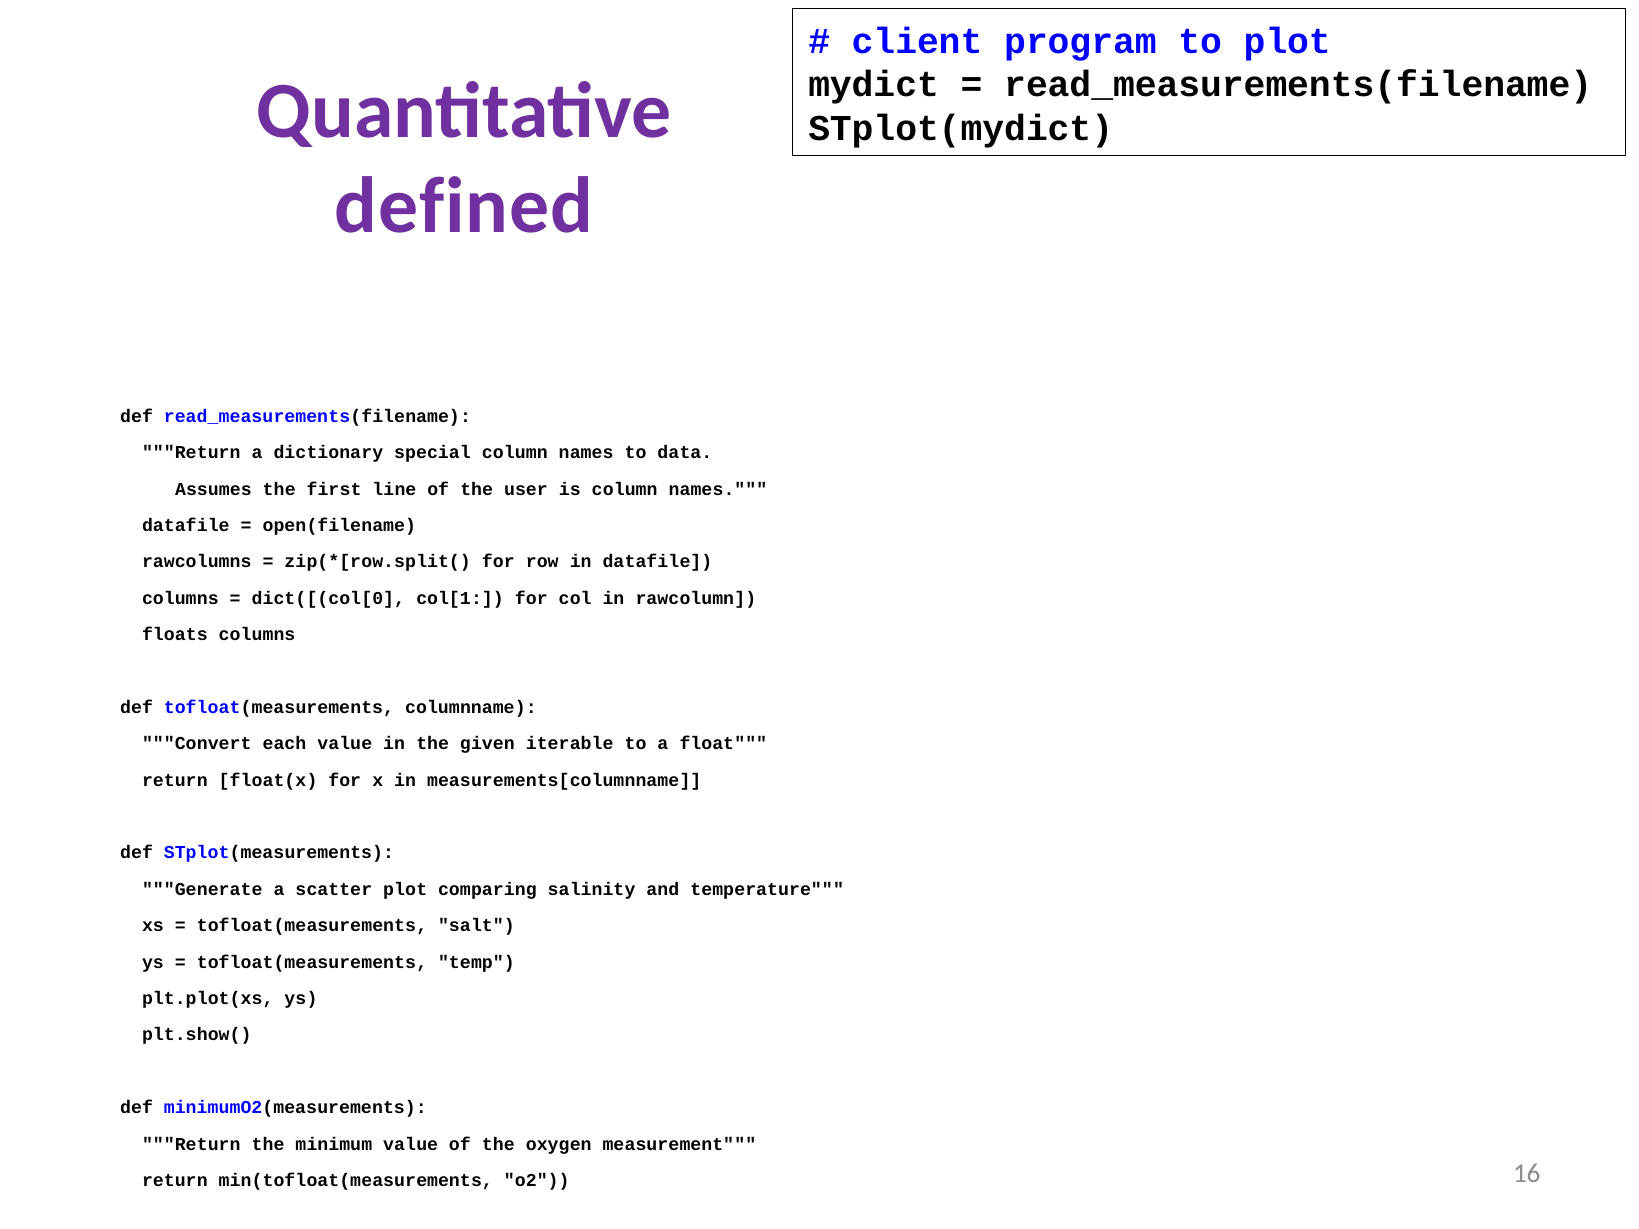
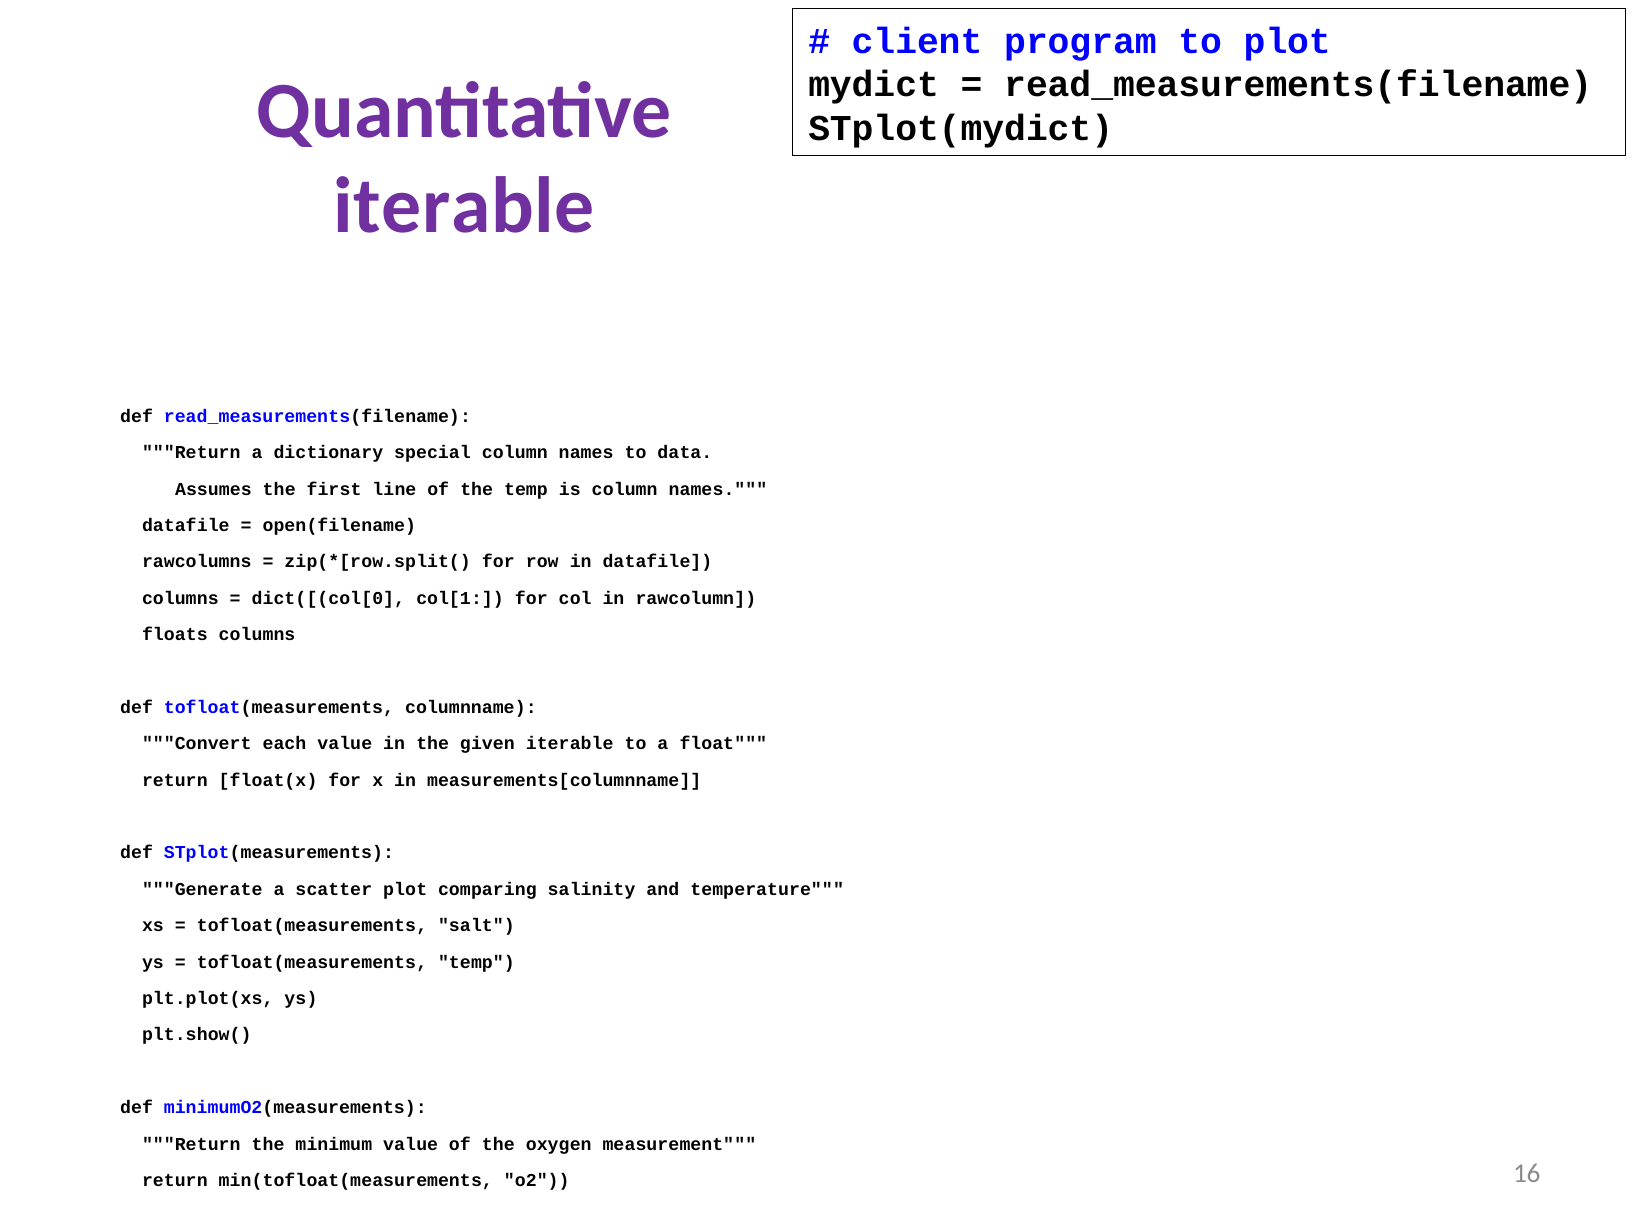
defined at (464, 206): defined -> iterable
the user: user -> temp
